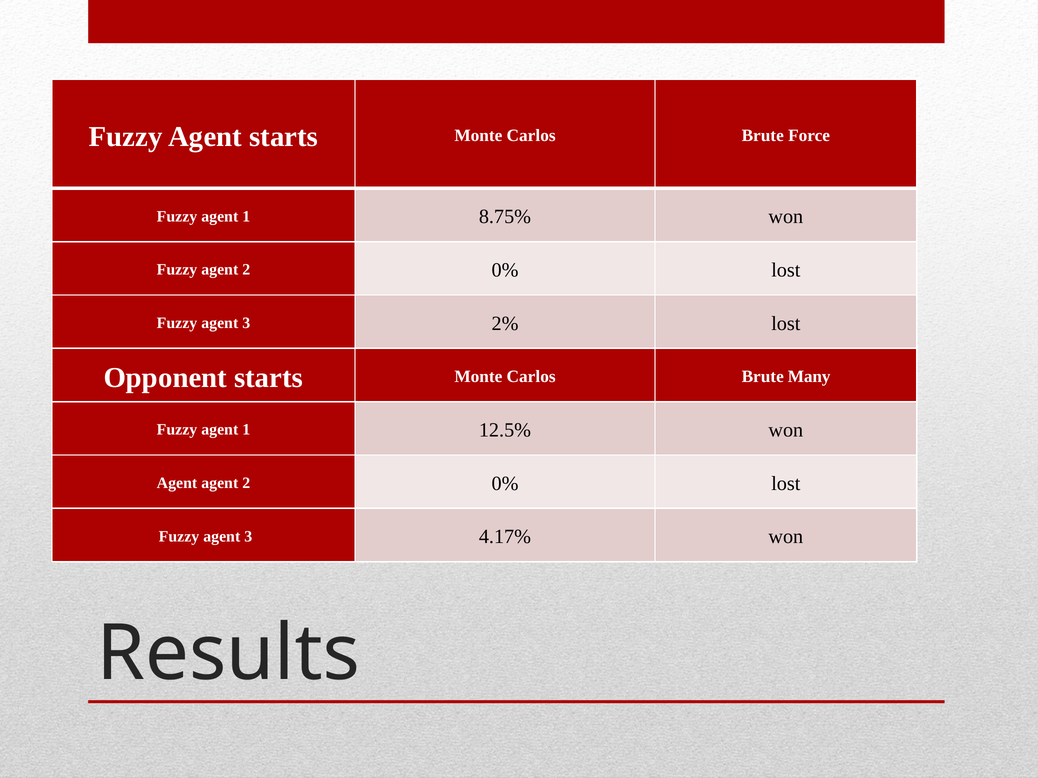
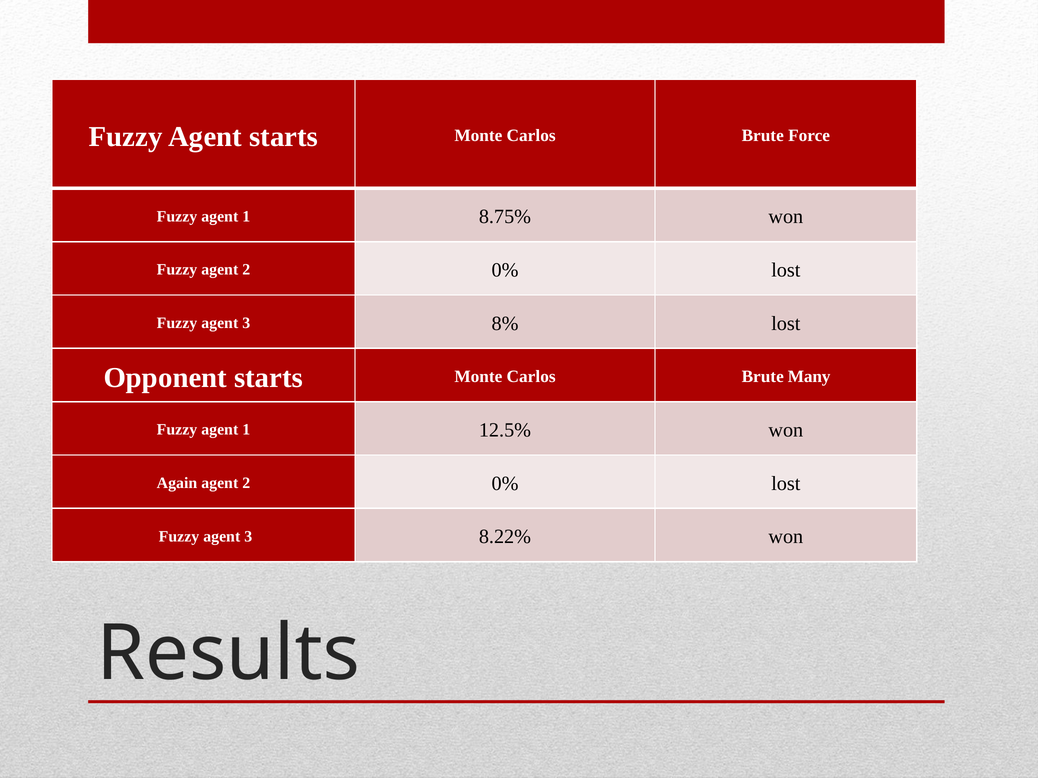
2%: 2% -> 8%
Agent at (177, 483): Agent -> Again
4.17%: 4.17% -> 8.22%
